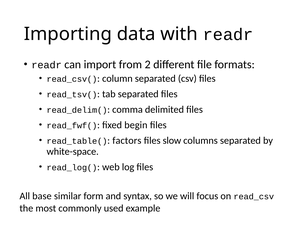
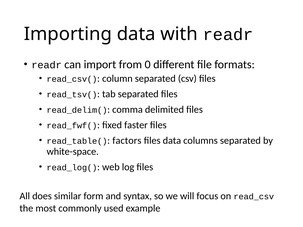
2: 2 -> 0
begin: begin -> faster
files slow: slow -> data
base: base -> does
